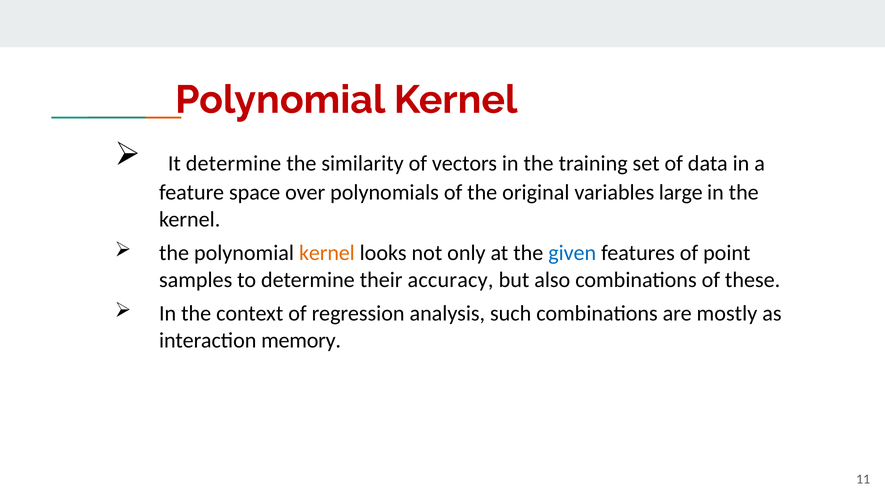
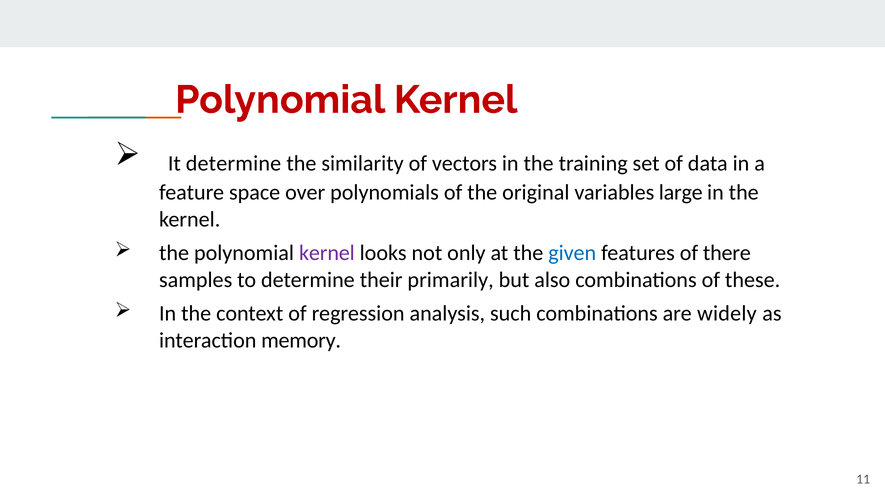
kernel at (327, 253) colour: orange -> purple
point: point -> there
accuracy: accuracy -> primarily
mostly: mostly -> widely
